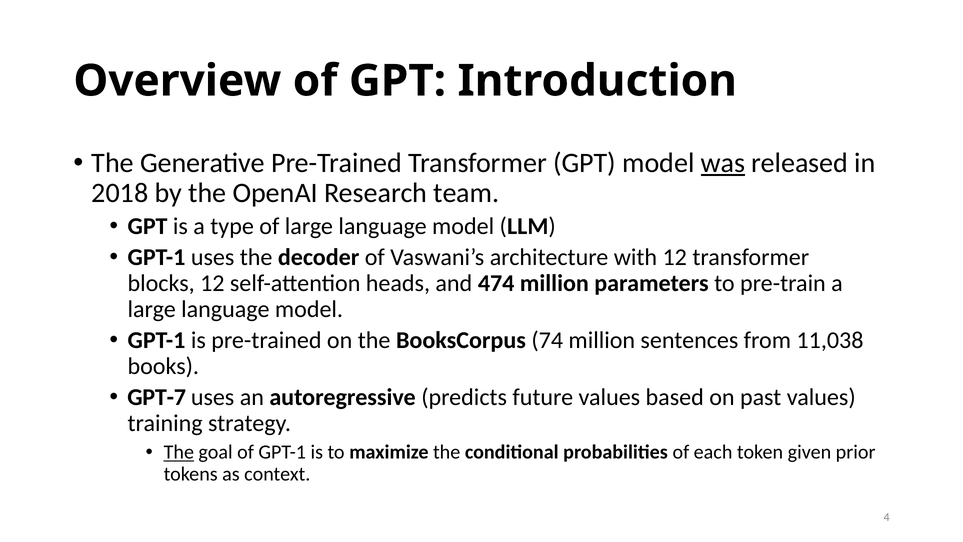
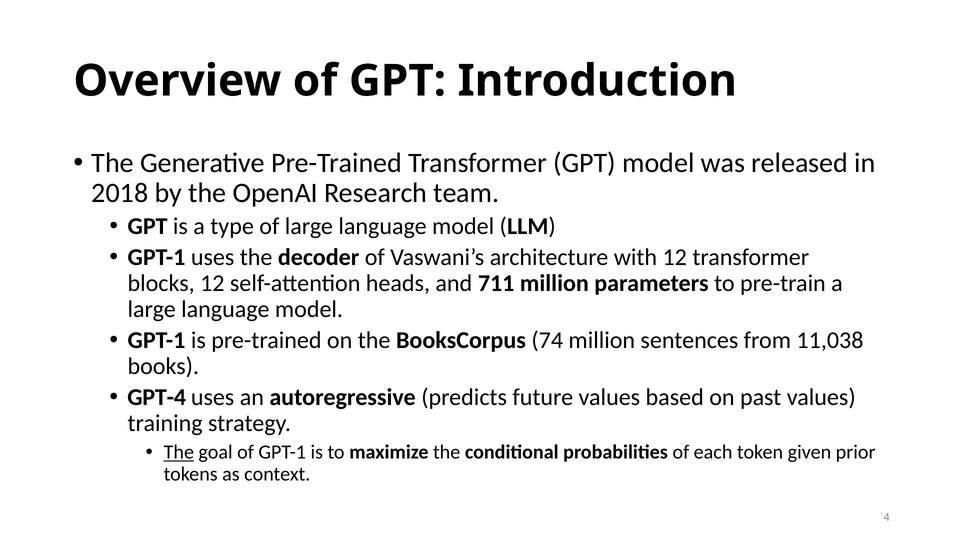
was underline: present -> none
474: 474 -> 711
GPT-7: GPT-7 -> GPT-4
